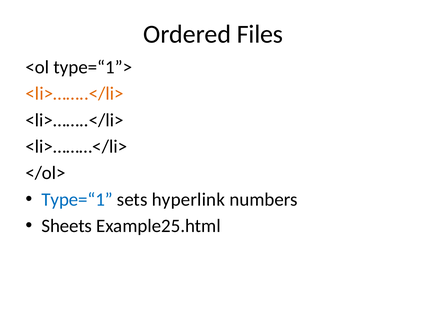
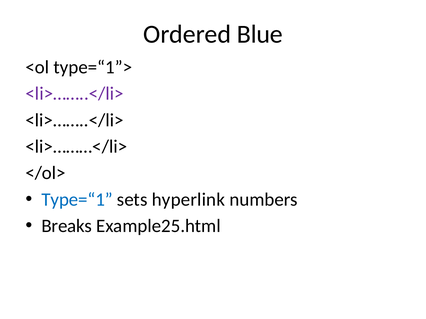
Files: Files -> Blue
<li>……..</li> at (75, 94) colour: orange -> purple
Sheets: Sheets -> Breaks
